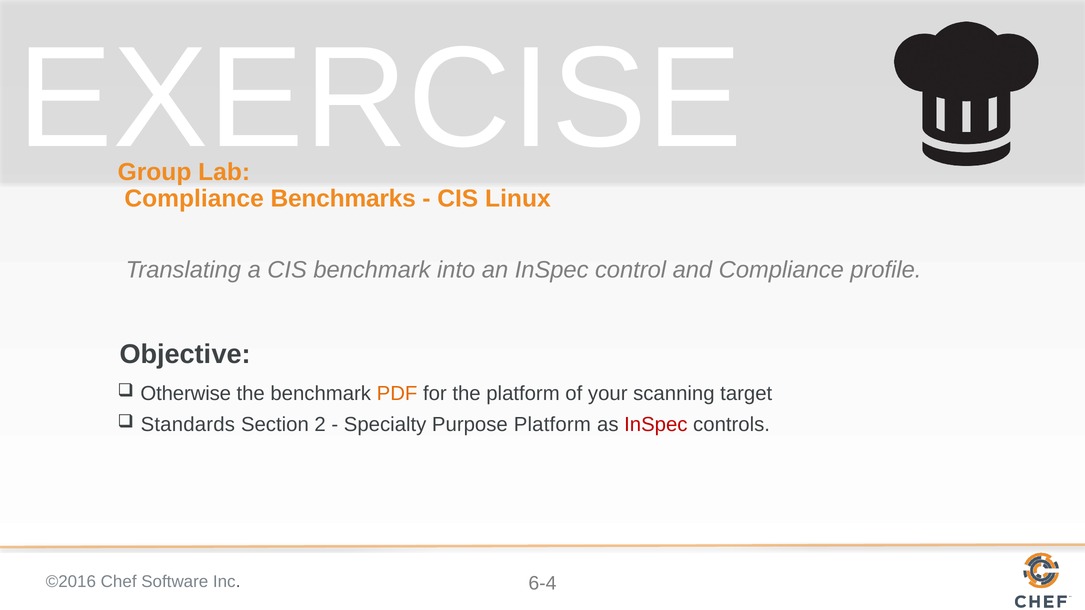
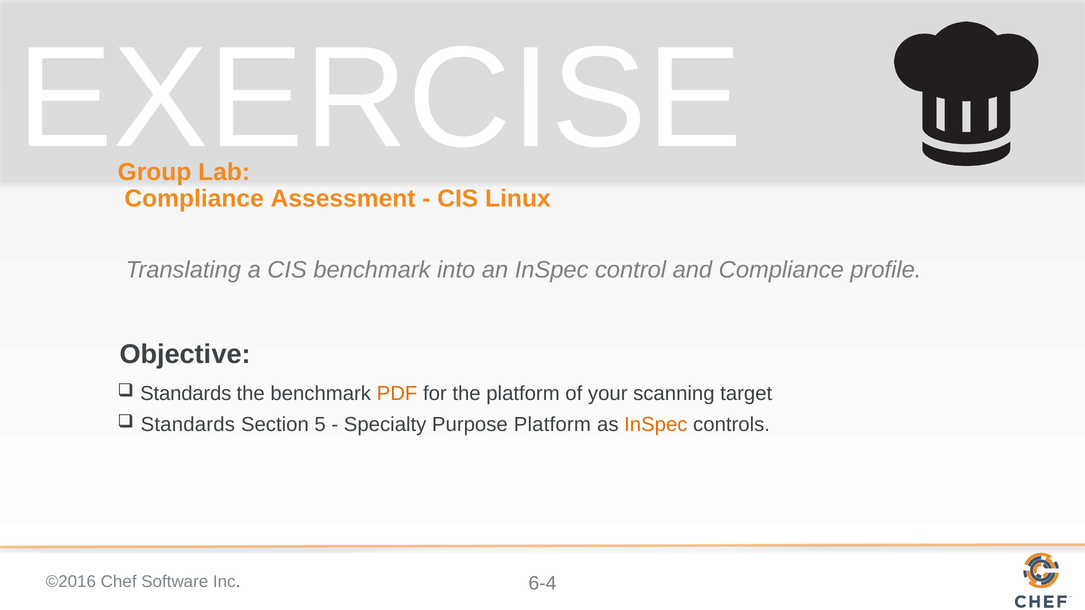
Benchmarks: Benchmarks -> Assessment
Otherwise at (186, 394): Otherwise -> Standards
2: 2 -> 5
InSpec at (656, 425) colour: red -> orange
